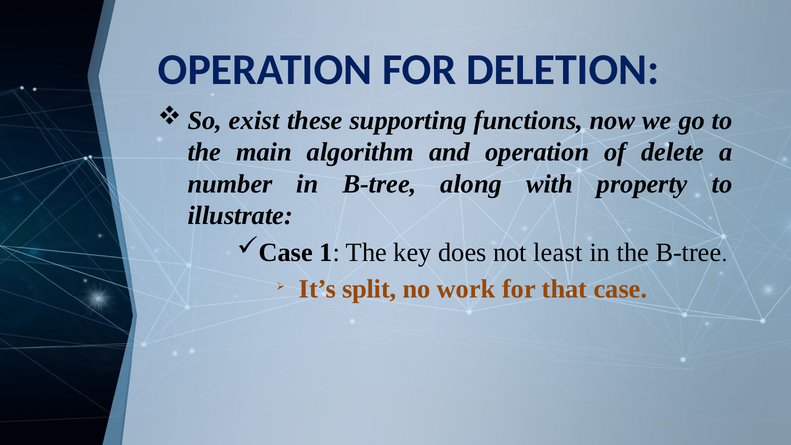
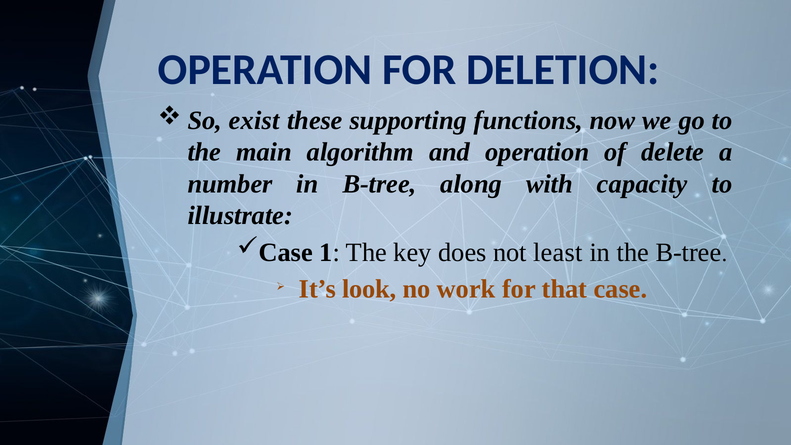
property: property -> capacity
split: split -> look
